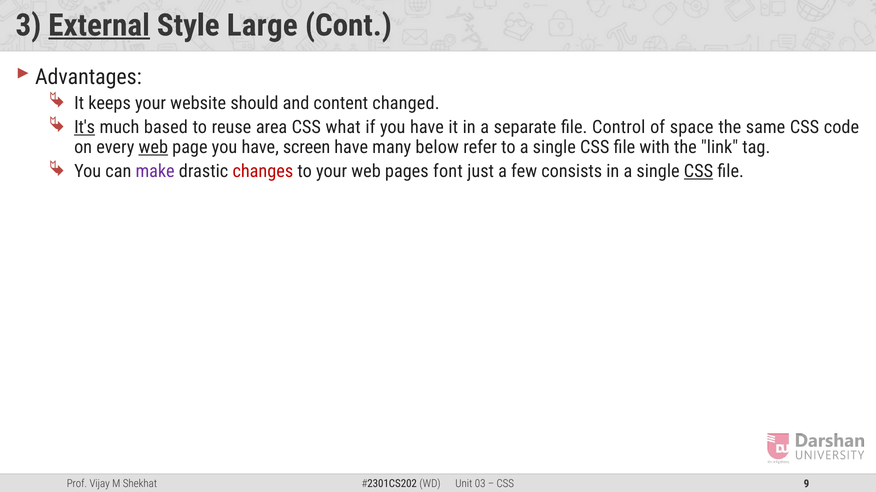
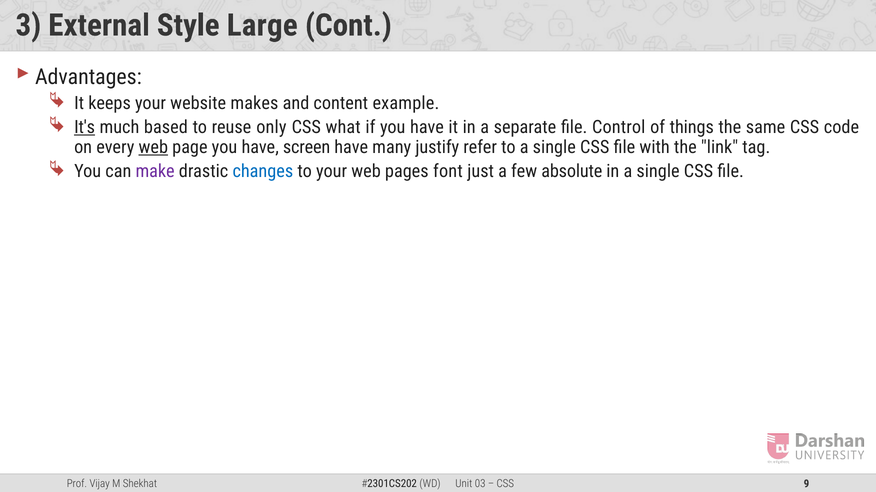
External underline: present -> none
should: should -> makes
changed: changed -> example
area: area -> only
space: space -> things
below: below -> justify
changes colour: red -> blue
consists: consists -> absolute
CSS at (698, 171) underline: present -> none
